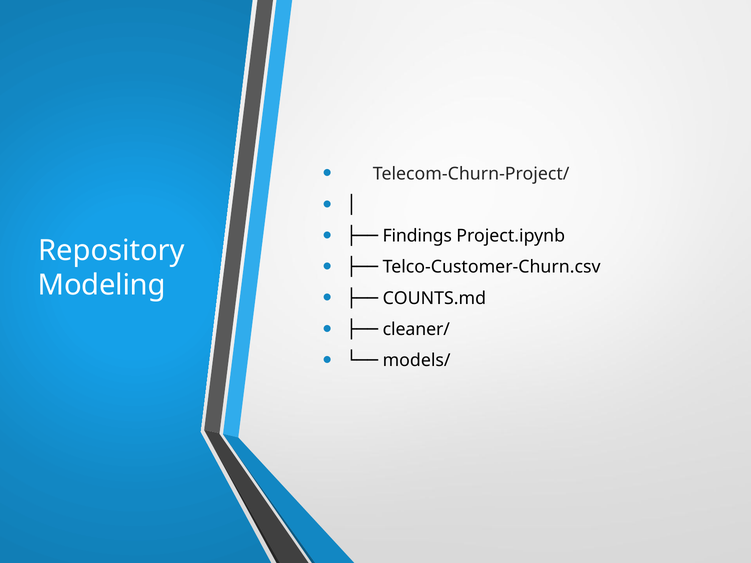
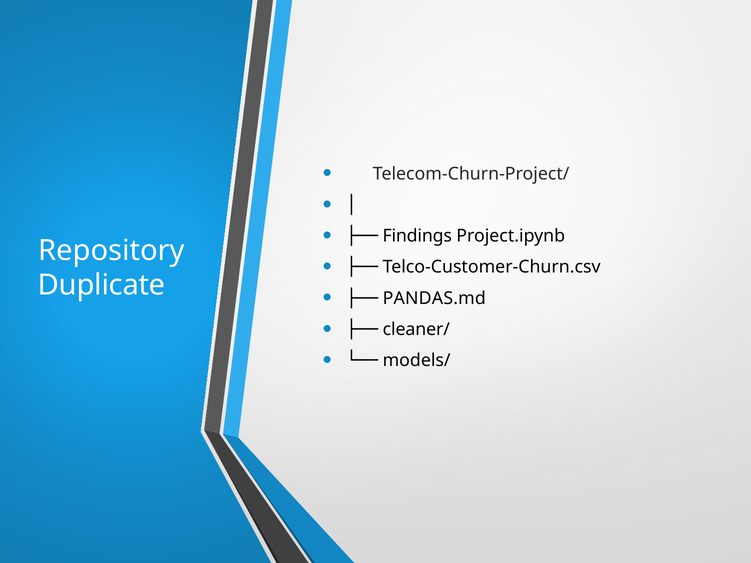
Modeling: Modeling -> Duplicate
COUNTS.md: COUNTS.md -> PANDAS.md
